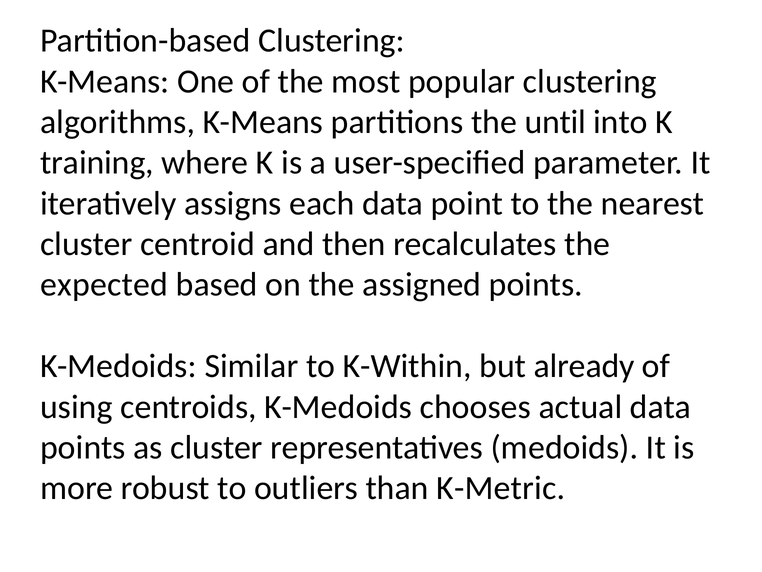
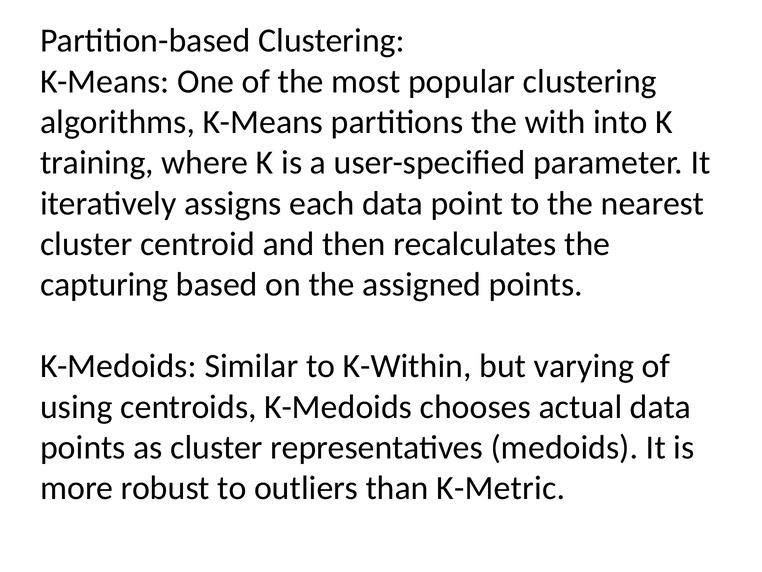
until: until -> with
expected: expected -> capturing
already: already -> varying
